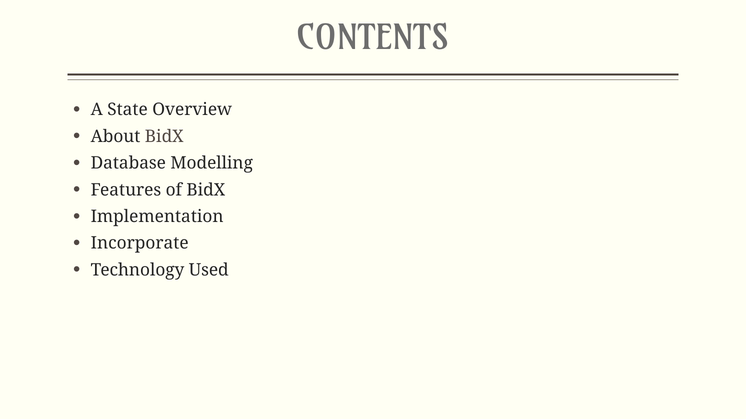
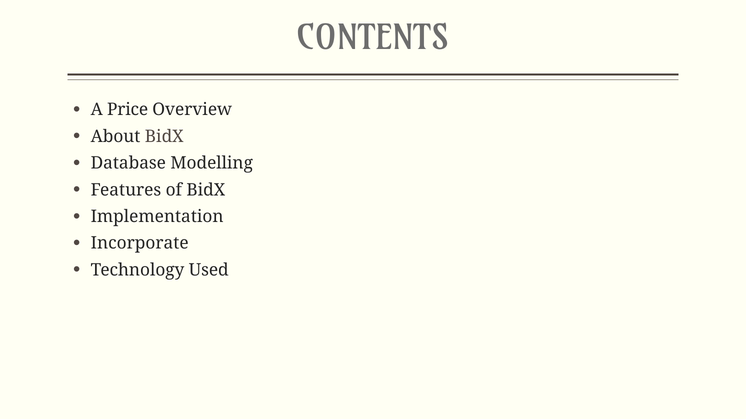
State: State -> Price
